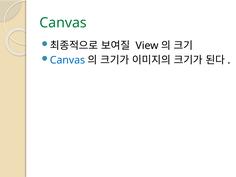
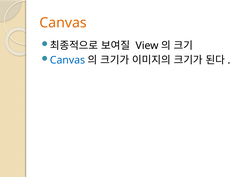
Canvas at (63, 23) colour: green -> orange
